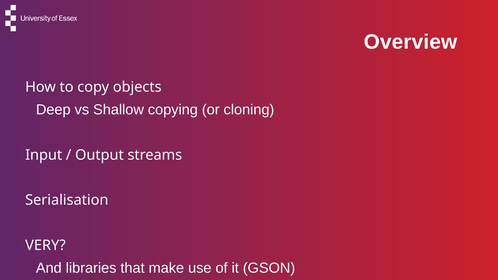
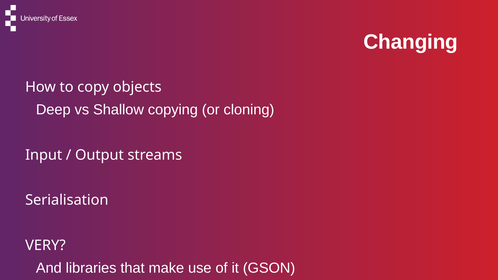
Overview: Overview -> Changing
